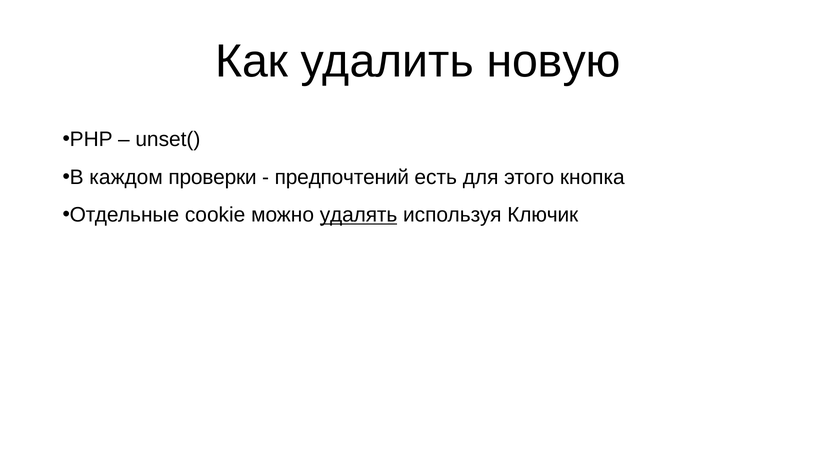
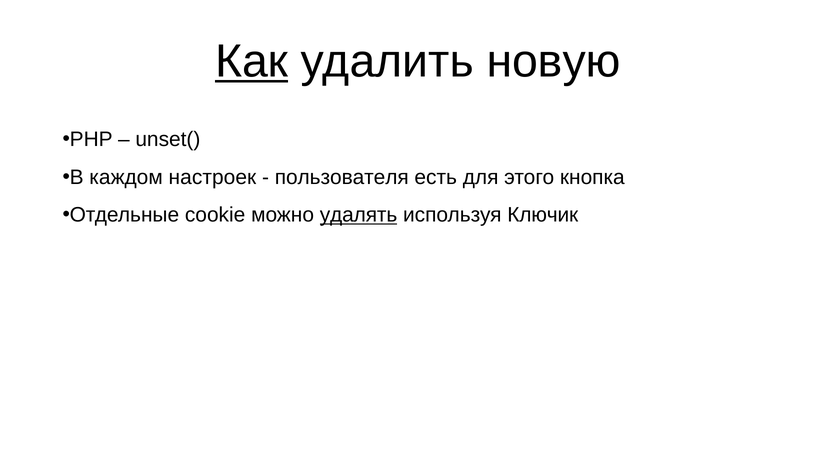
Как underline: none -> present
проверки: проверки -> настроек
предпочтений: предпочтений -> пользователя
